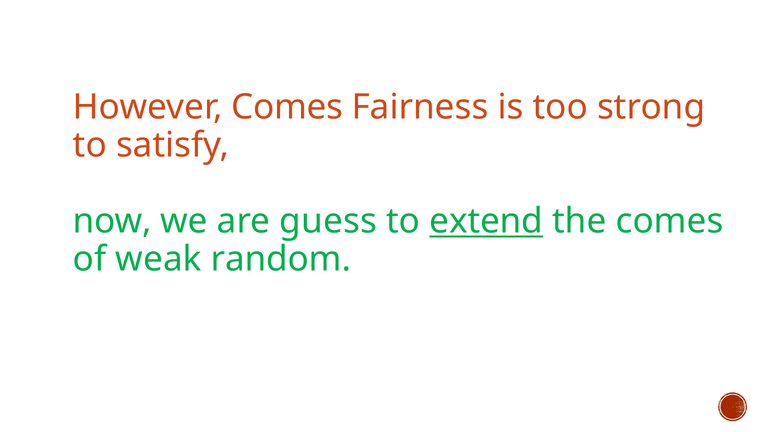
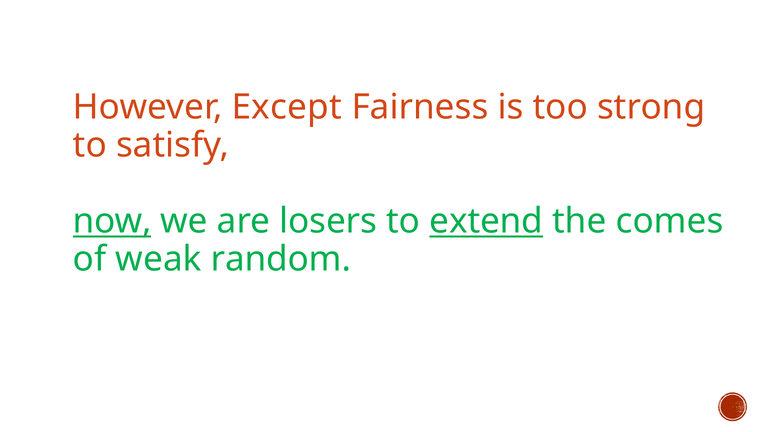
However Comes: Comes -> Except
now underline: none -> present
guess: guess -> losers
